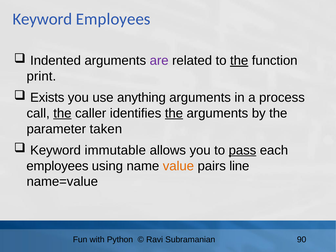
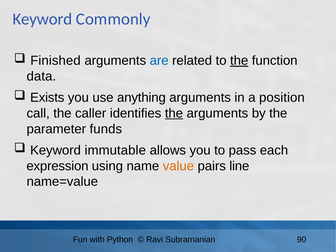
Keyword Employees: Employees -> Commonly
Indented: Indented -> Finished
are colour: purple -> blue
print: print -> data
process: process -> position
the at (62, 113) underline: present -> none
taken: taken -> funds
pass underline: present -> none
employees at (57, 166): employees -> expression
